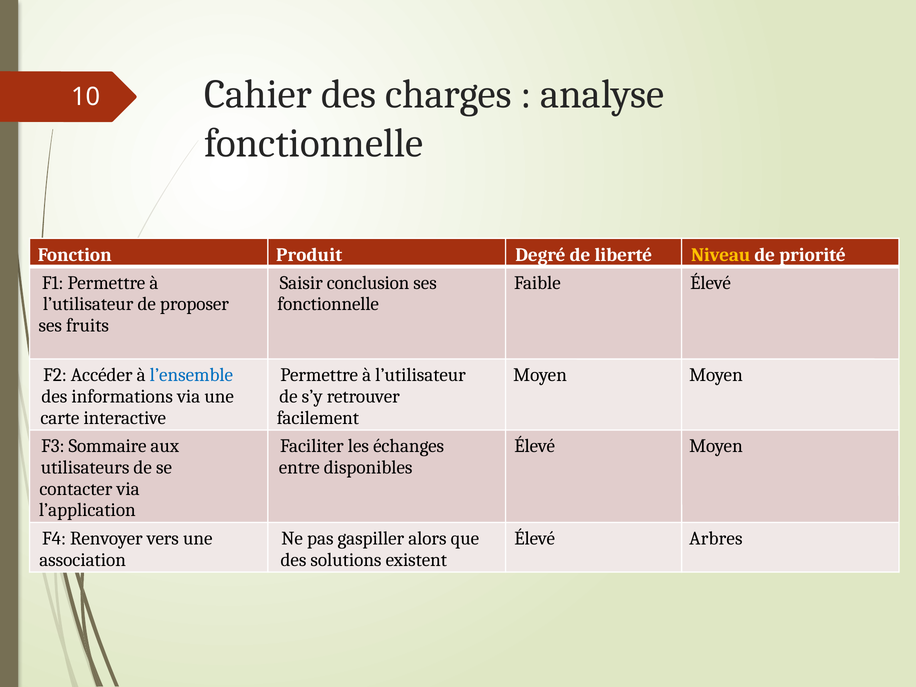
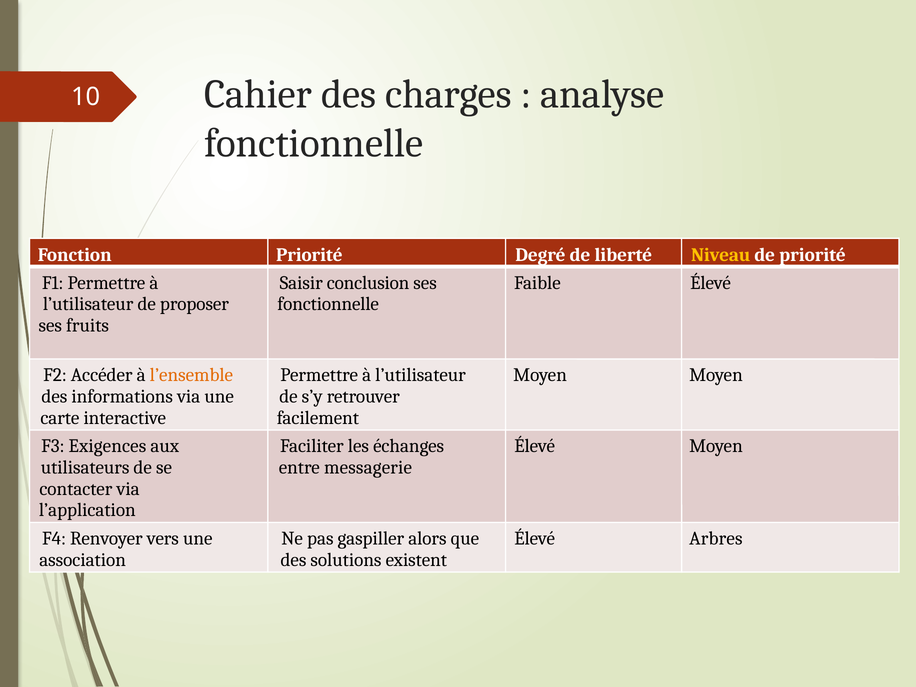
Fonction Produit: Produit -> Priorité
l’ensemble colour: blue -> orange
Sommaire: Sommaire -> Exigences
disponibles: disponibles -> messagerie
